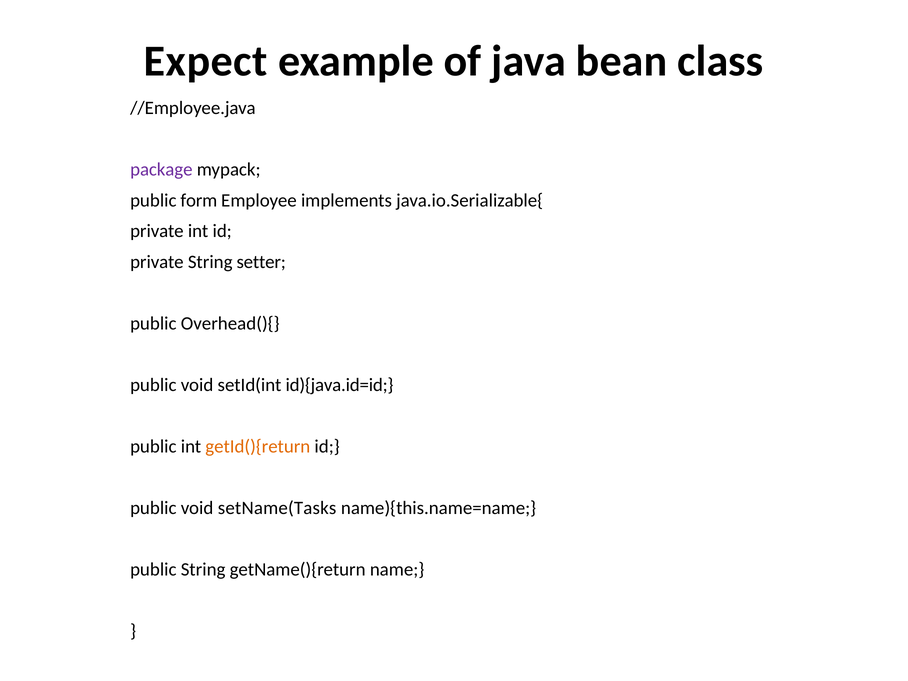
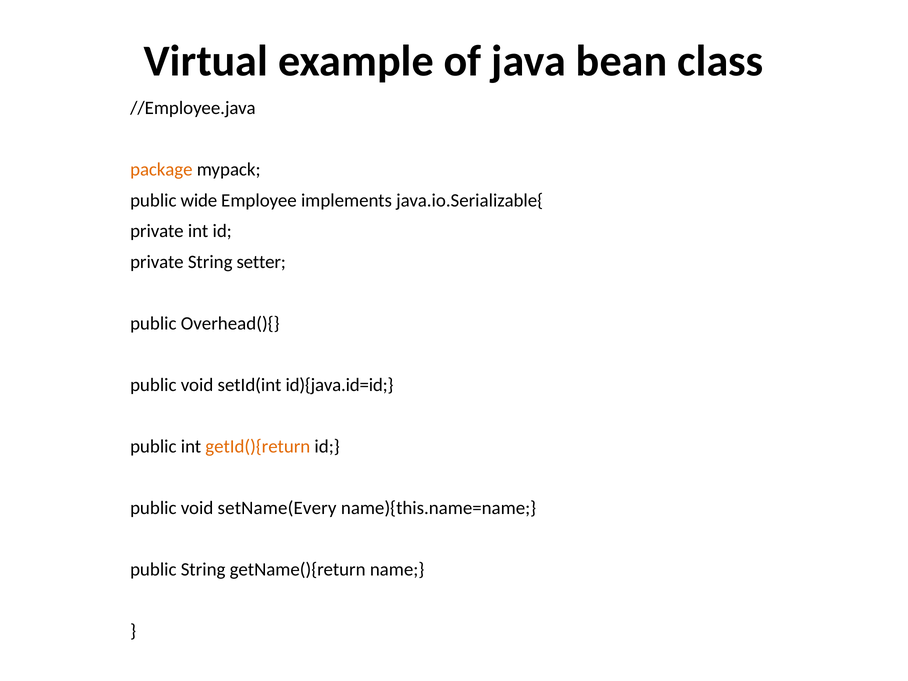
Expect: Expect -> Virtual
package colour: purple -> orange
form: form -> wide
setName(Tasks: setName(Tasks -> setName(Every
